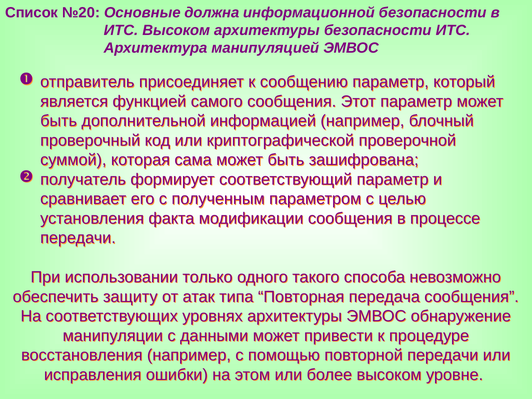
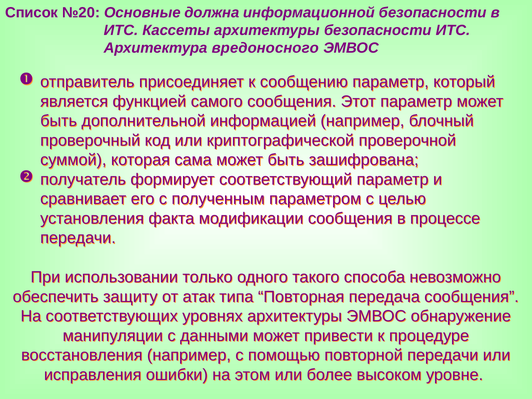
ИТС Высоком: Высоком -> Кассеты
манипуляцией: манипуляцией -> вредоносного
